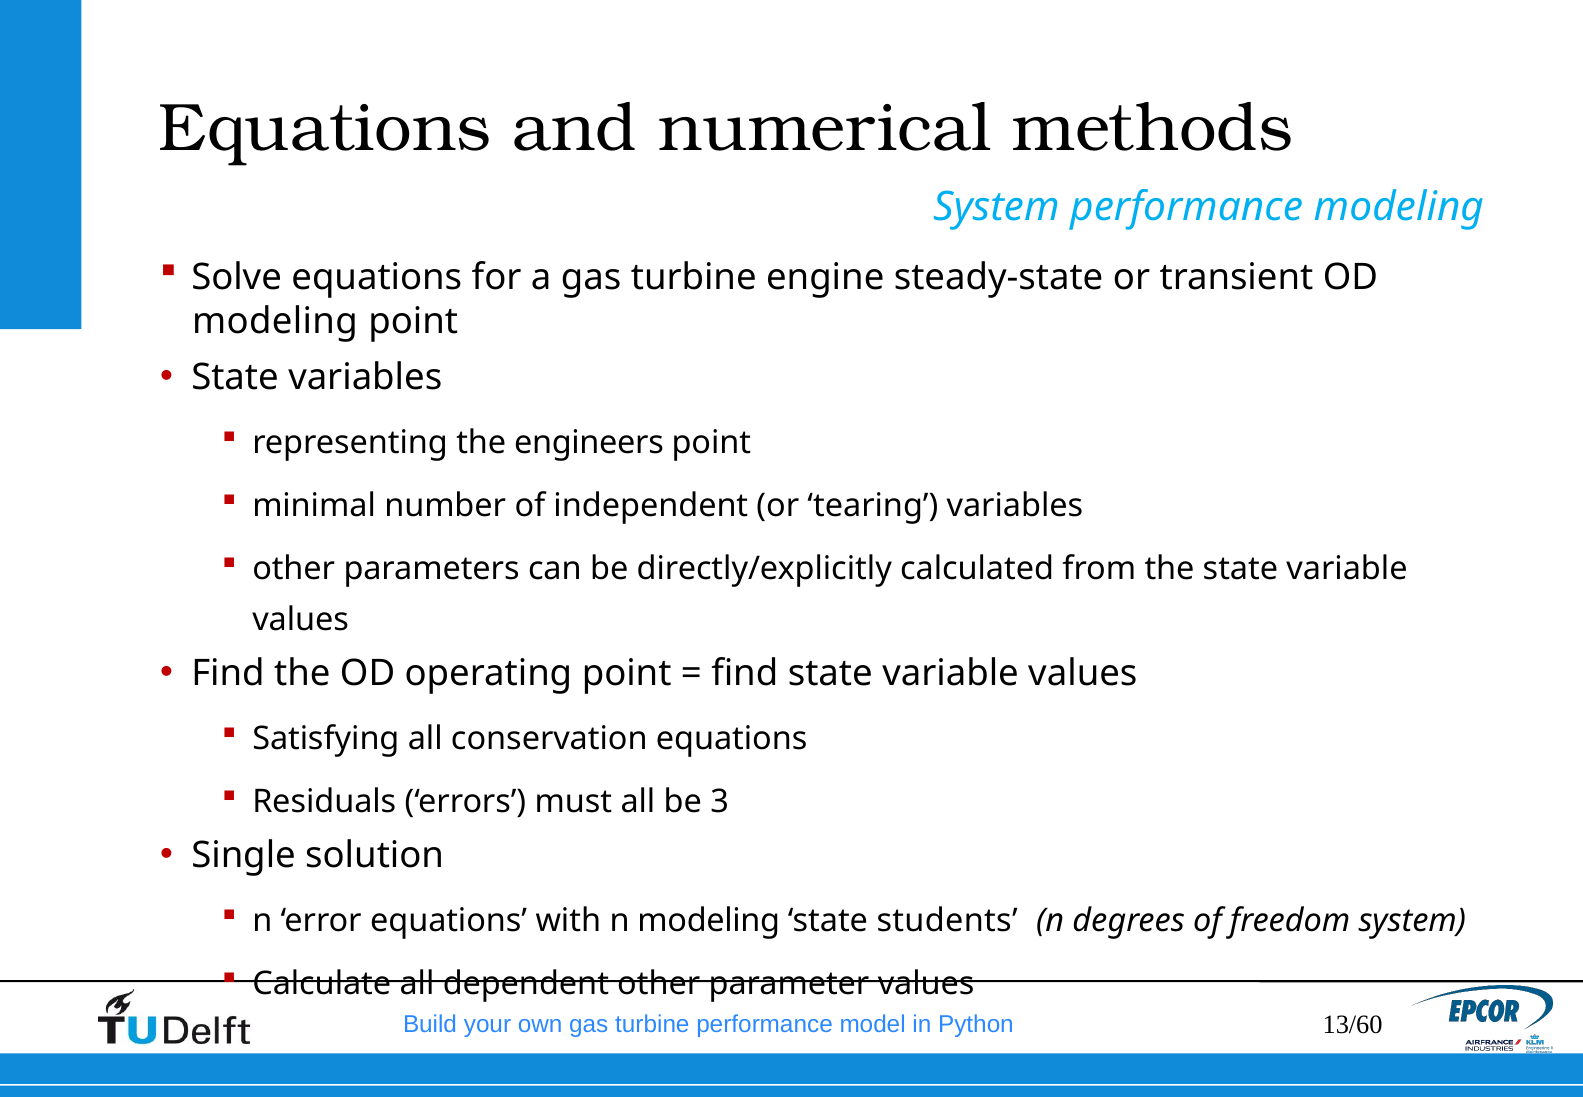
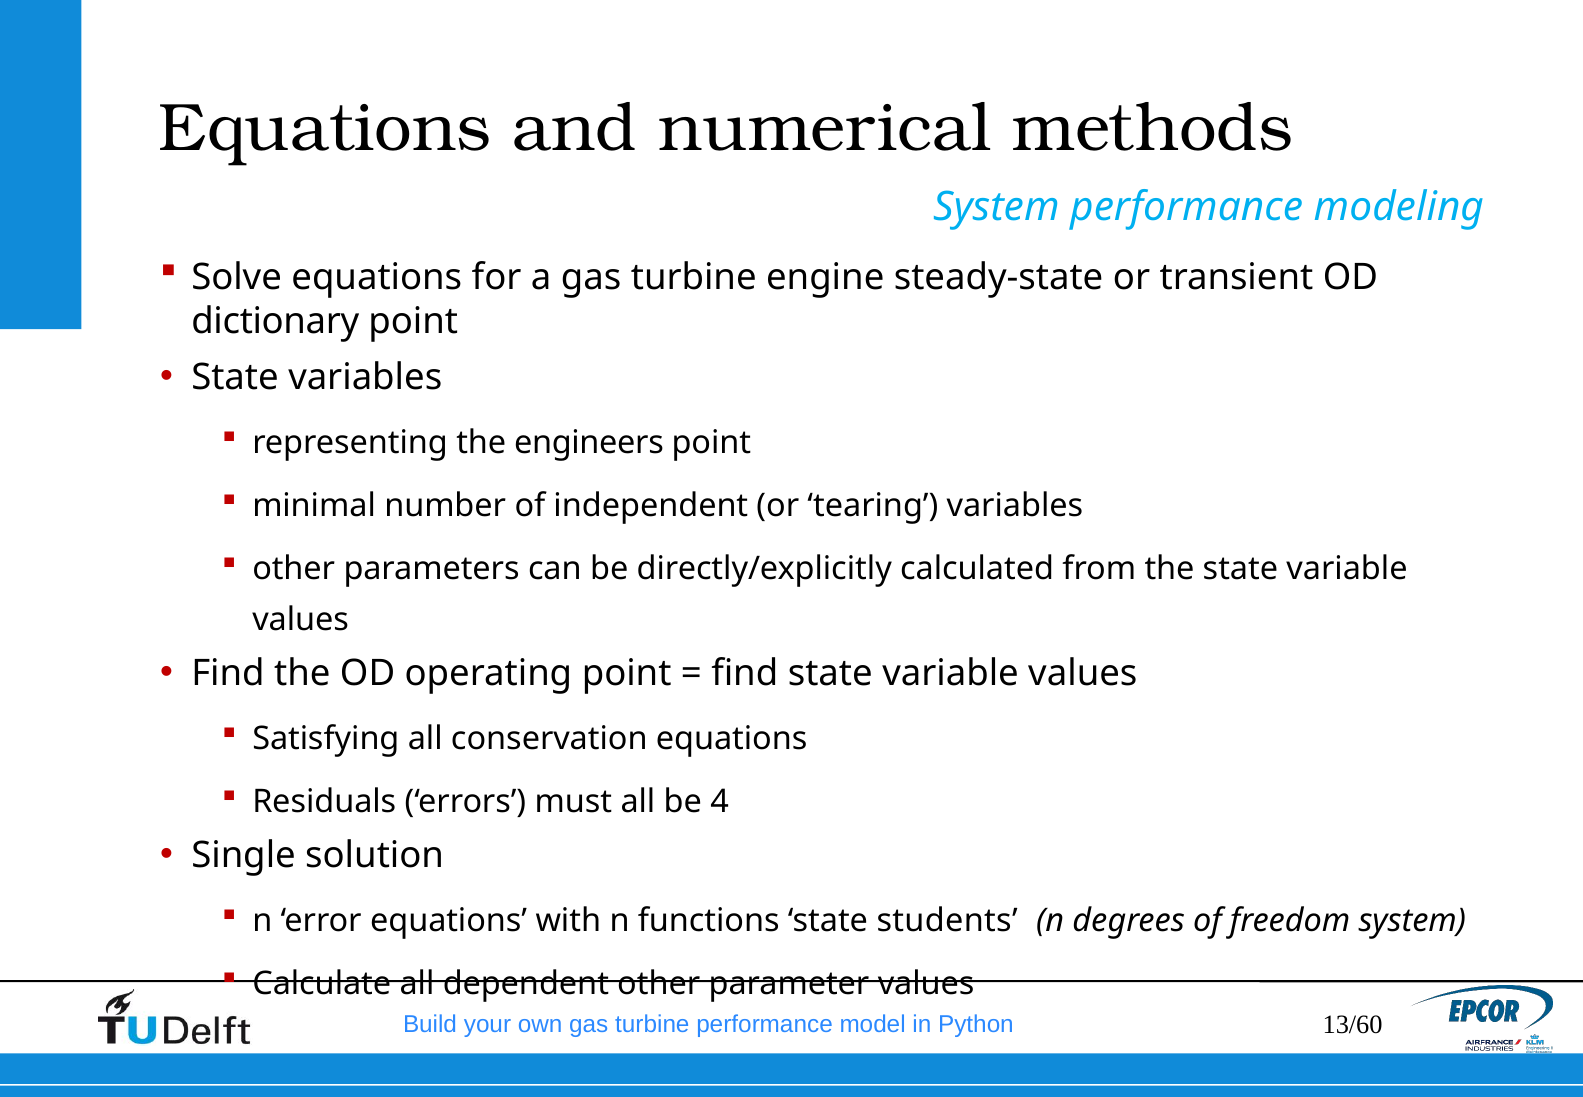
modeling at (275, 322): modeling -> dictionary
3: 3 -> 4
n modeling: modeling -> functions
